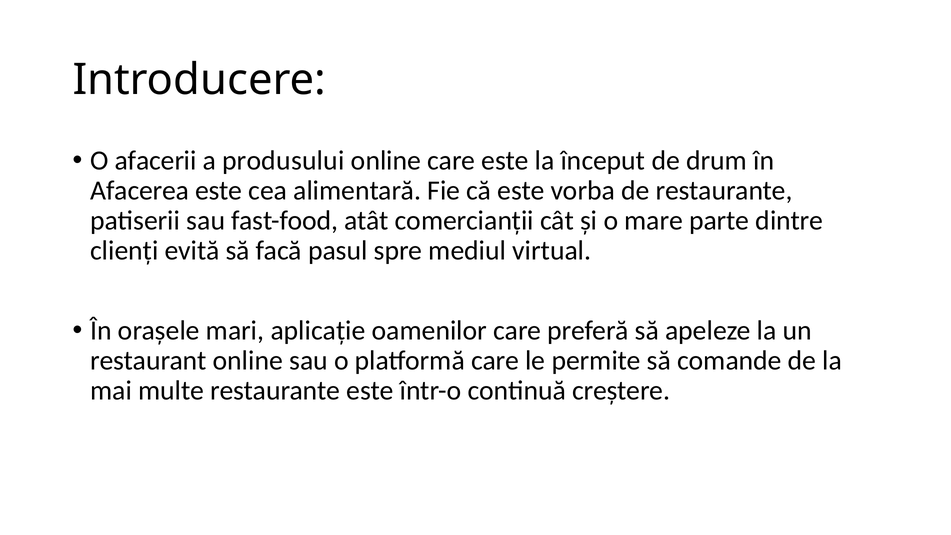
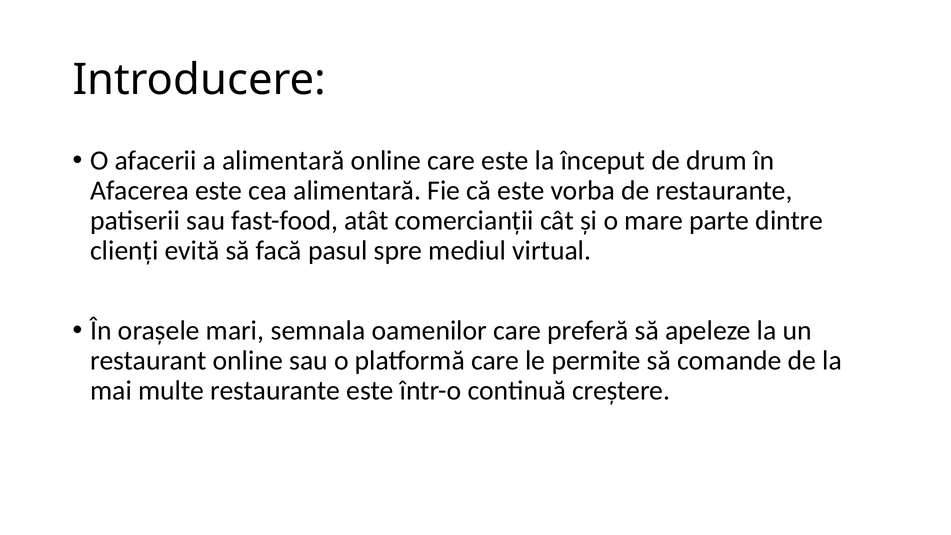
a produsului: produsului -> alimentară
aplicație: aplicație -> semnala
